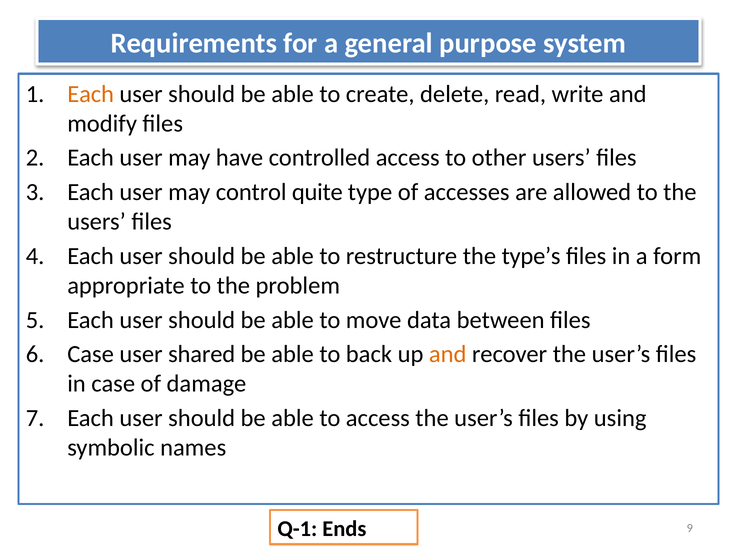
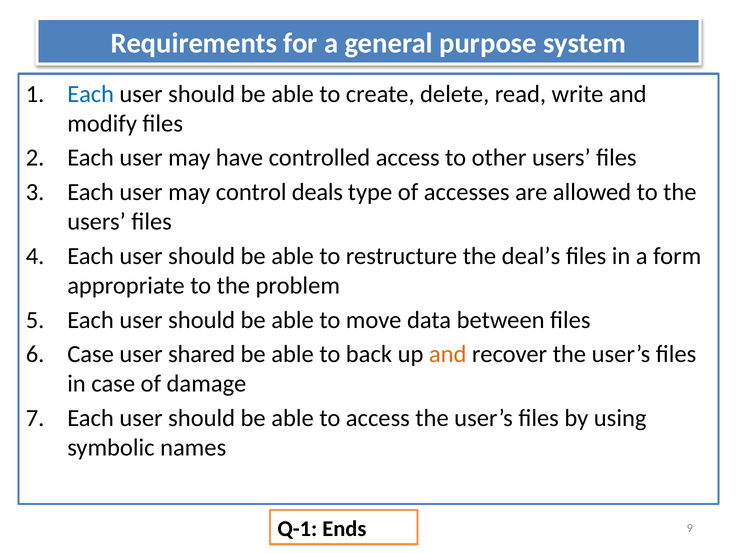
Each at (91, 94) colour: orange -> blue
quite: quite -> deals
type’s: type’s -> deal’s
